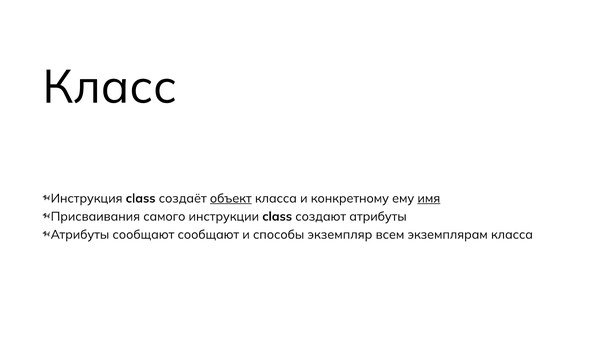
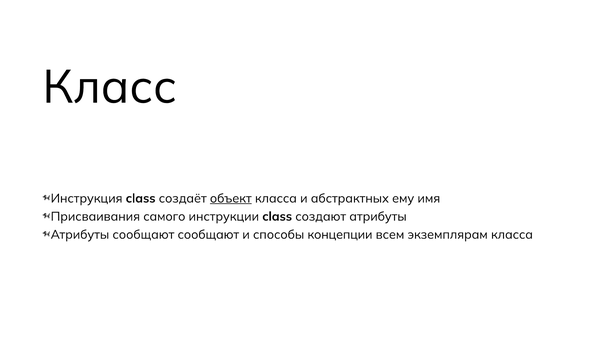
конкретному: конкретному -> абстрактных
имя underline: present -> none
экземпляр: экземпляр -> концепции
